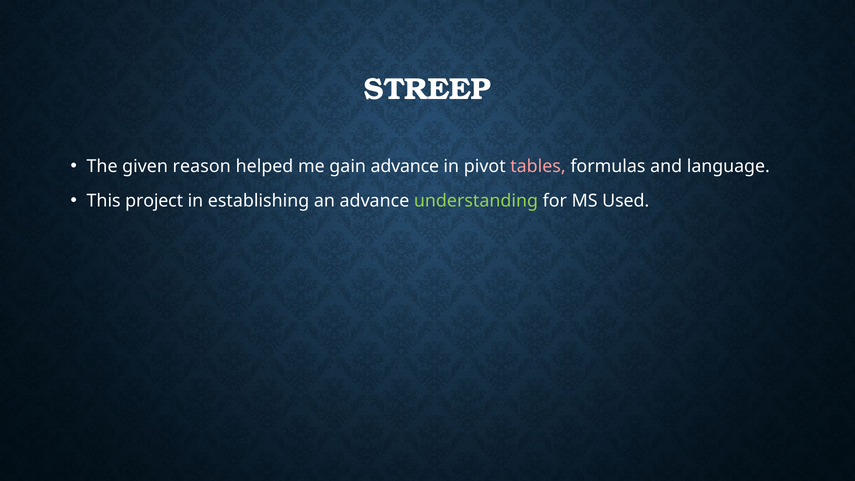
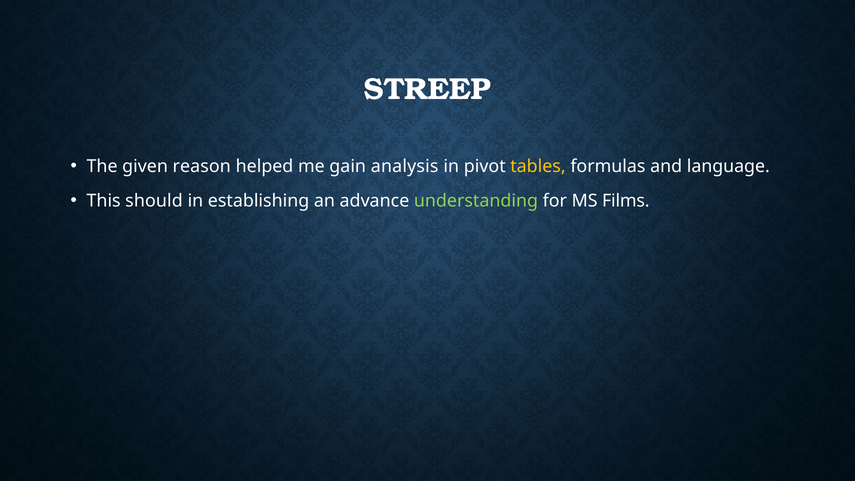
gain advance: advance -> analysis
tables colour: pink -> yellow
project: project -> should
Used: Used -> Films
